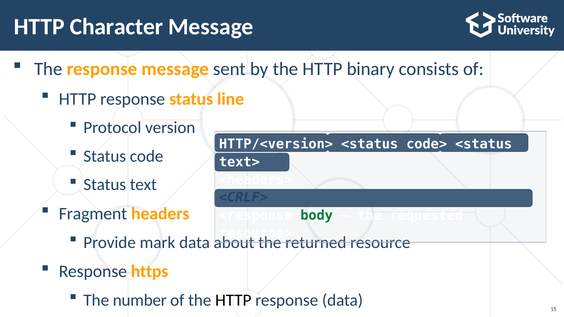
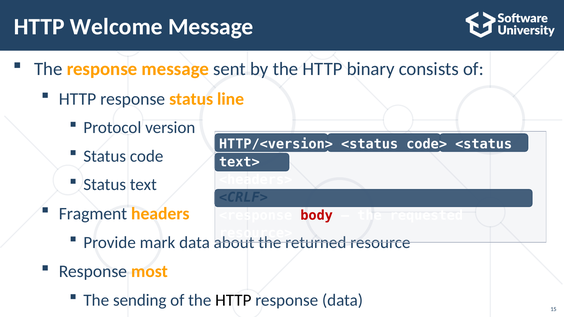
Character: Character -> Welcome
body colour: green -> red
https: https -> most
number: number -> sending
